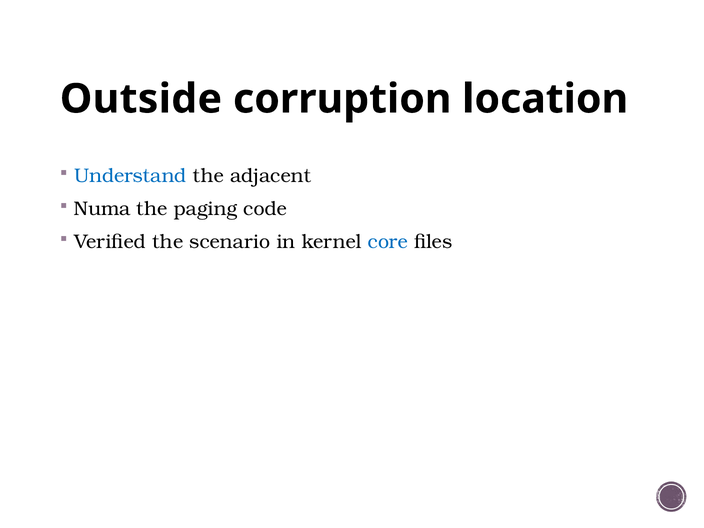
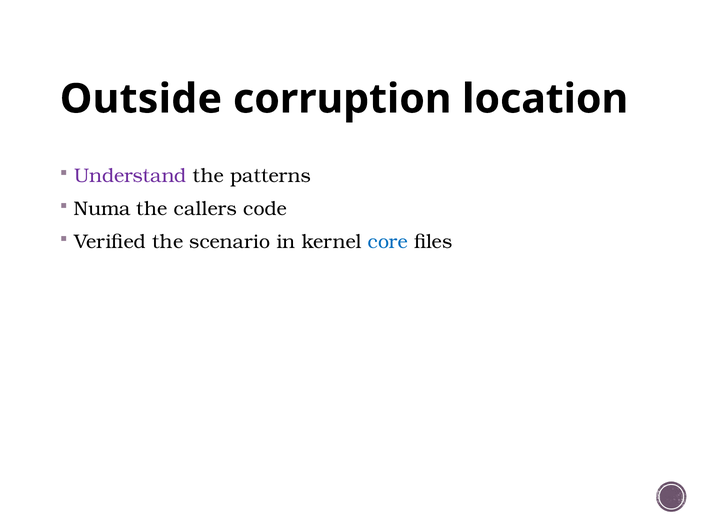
Understand colour: blue -> purple
adjacent: adjacent -> patterns
paging: paging -> callers
